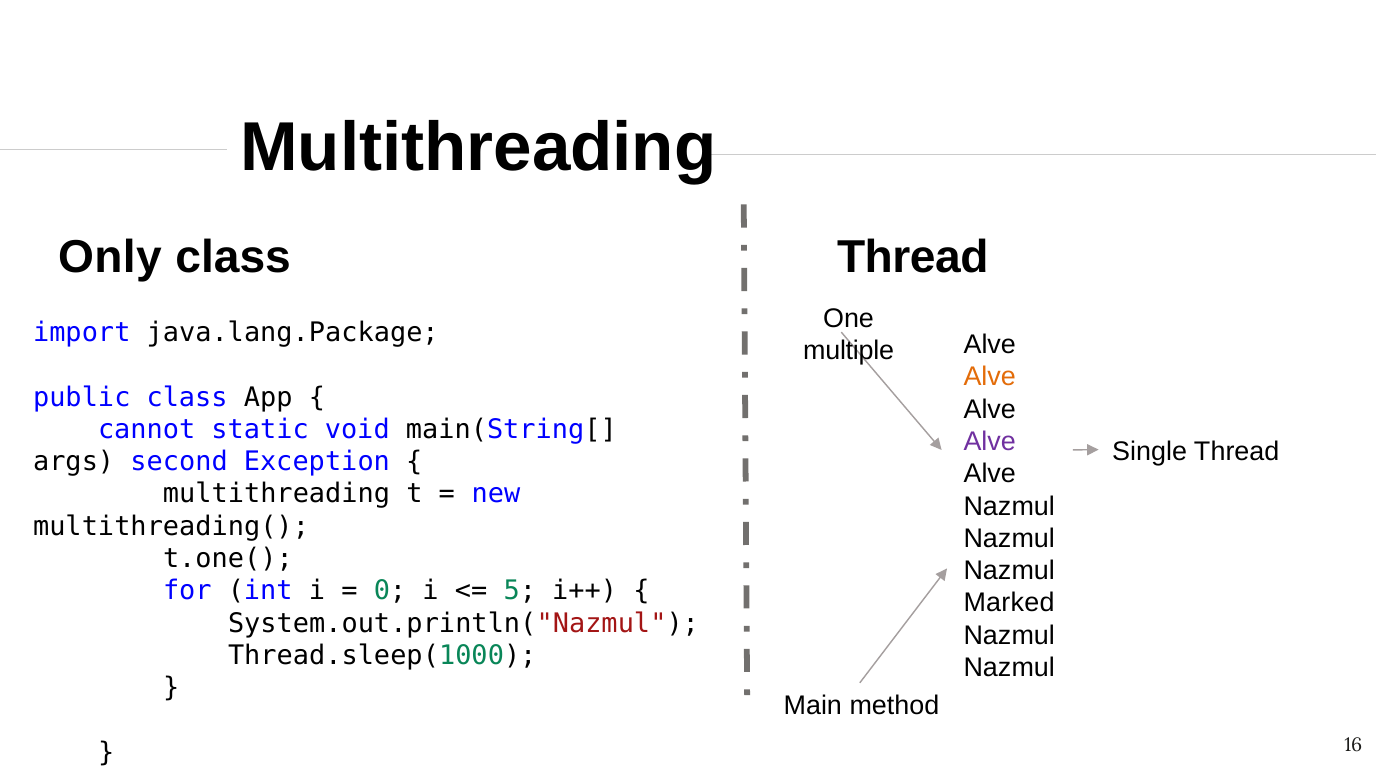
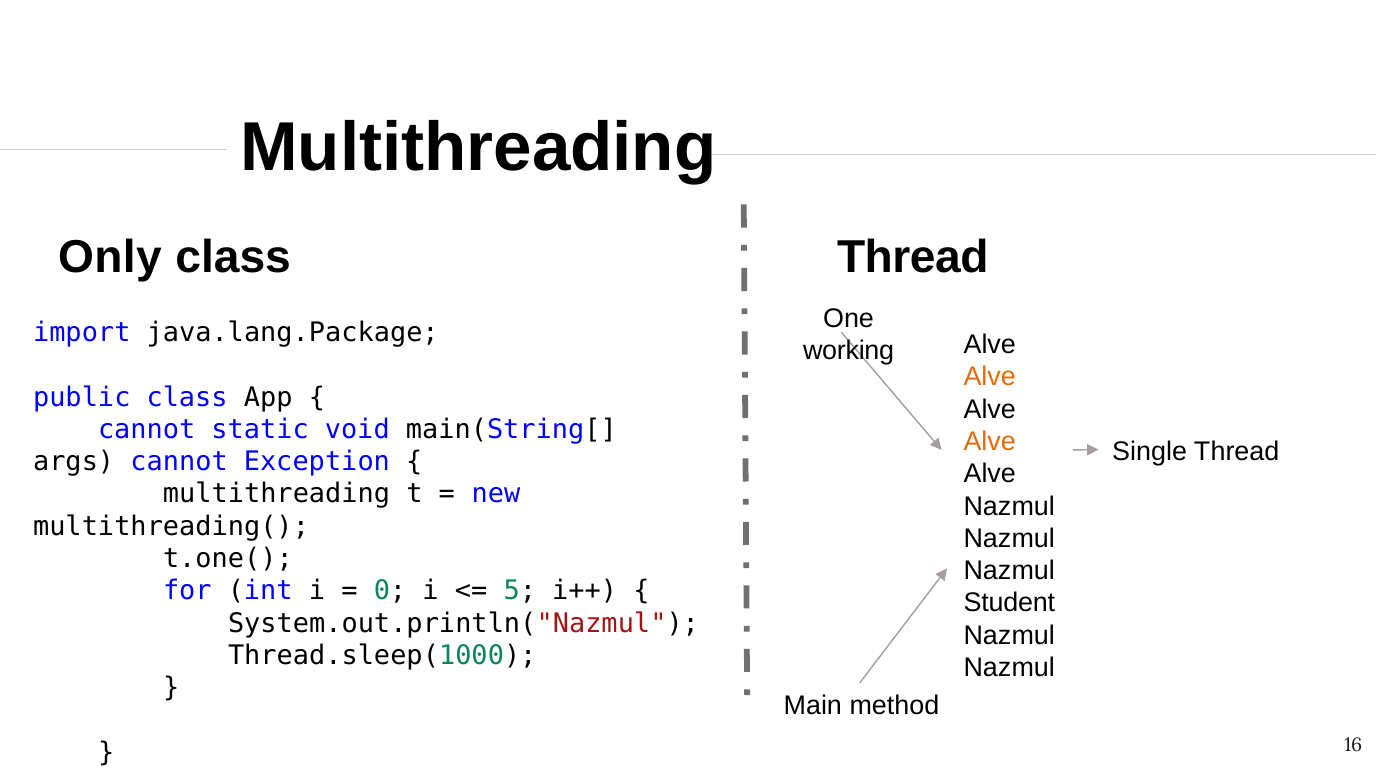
multiple: multiple -> working
Alve at (990, 442) colour: purple -> orange
args second: second -> cannot
Marked: Marked -> Student
